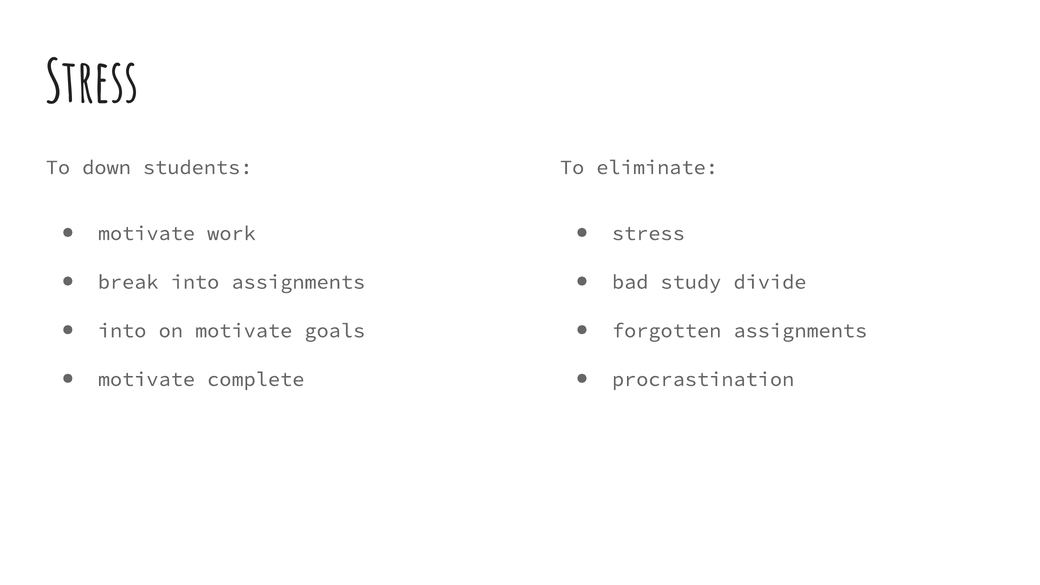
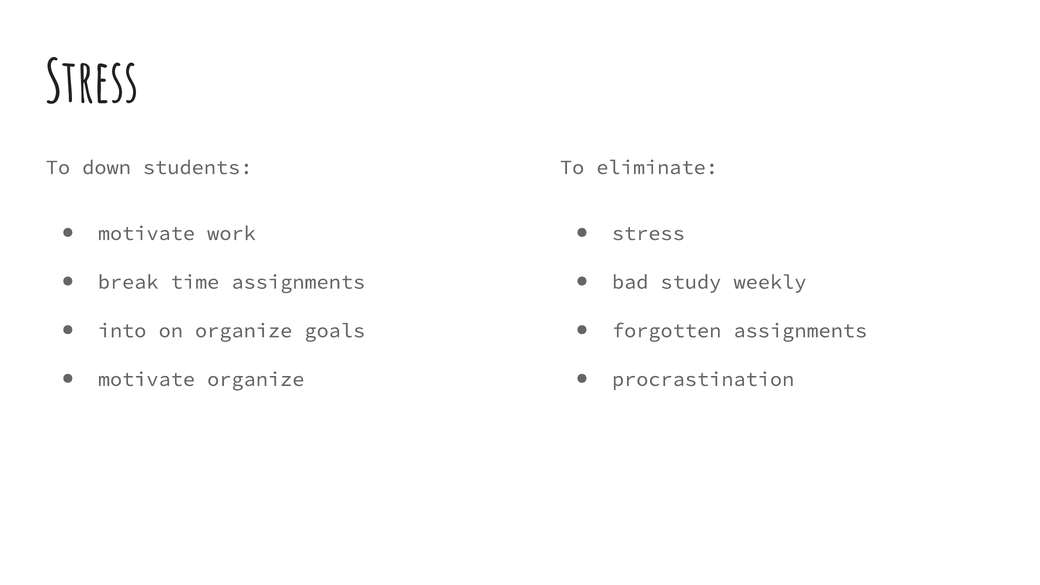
break into: into -> time
divide: divide -> weekly
on motivate: motivate -> organize
motivate complete: complete -> organize
